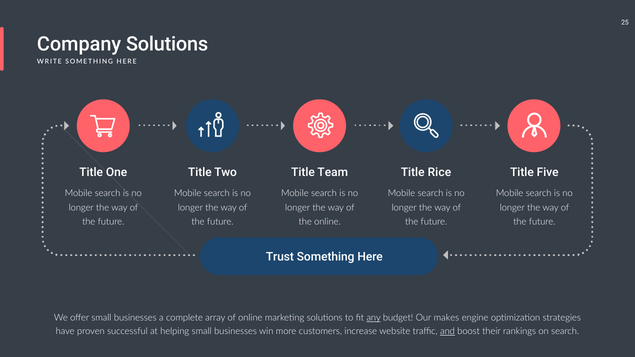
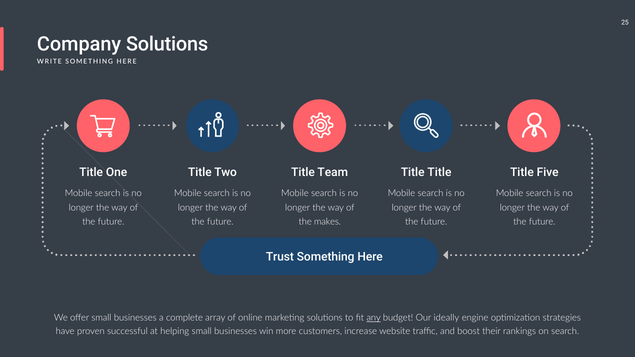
Title Rice: Rice -> Title
the online: online -> makes
makes: makes -> ideally
and underline: present -> none
